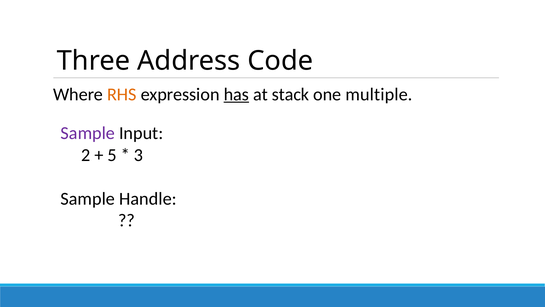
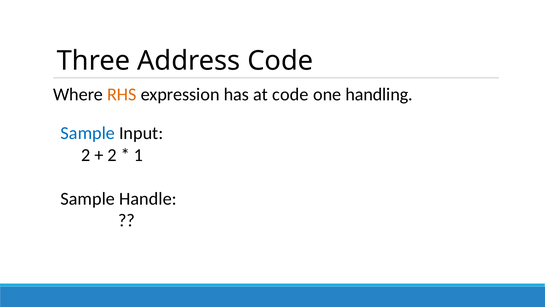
has underline: present -> none
at stack: stack -> code
multiple: multiple -> handling
Sample at (88, 133) colour: purple -> blue
5 at (112, 155): 5 -> 2
3: 3 -> 1
